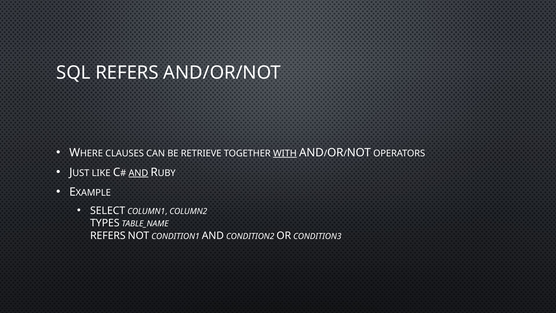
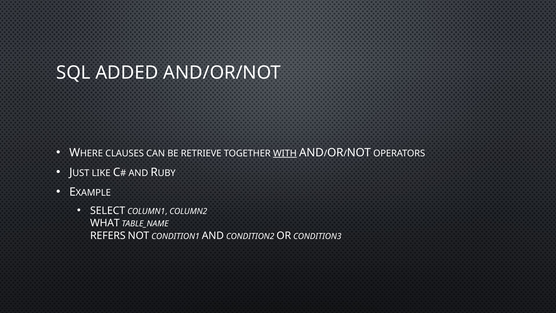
SQL REFERS: REFERS -> ADDED
AND at (138, 173) underline: present -> none
TYPES: TYPES -> WHAT
